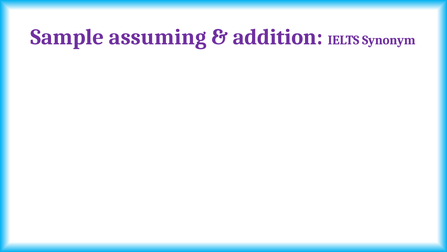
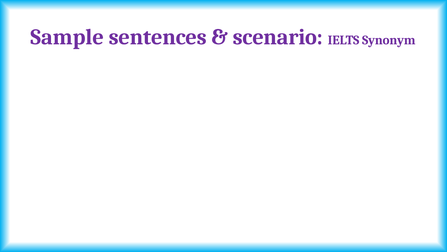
assuming: assuming -> sentences
addition: addition -> scenario
